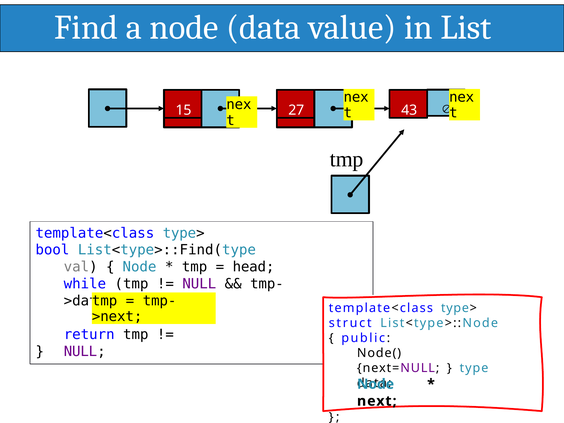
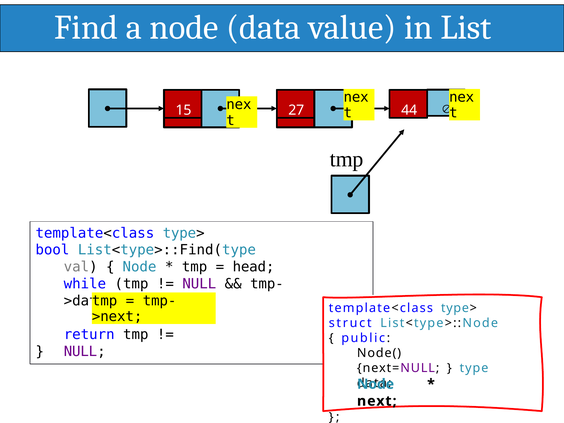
43: 43 -> 44
